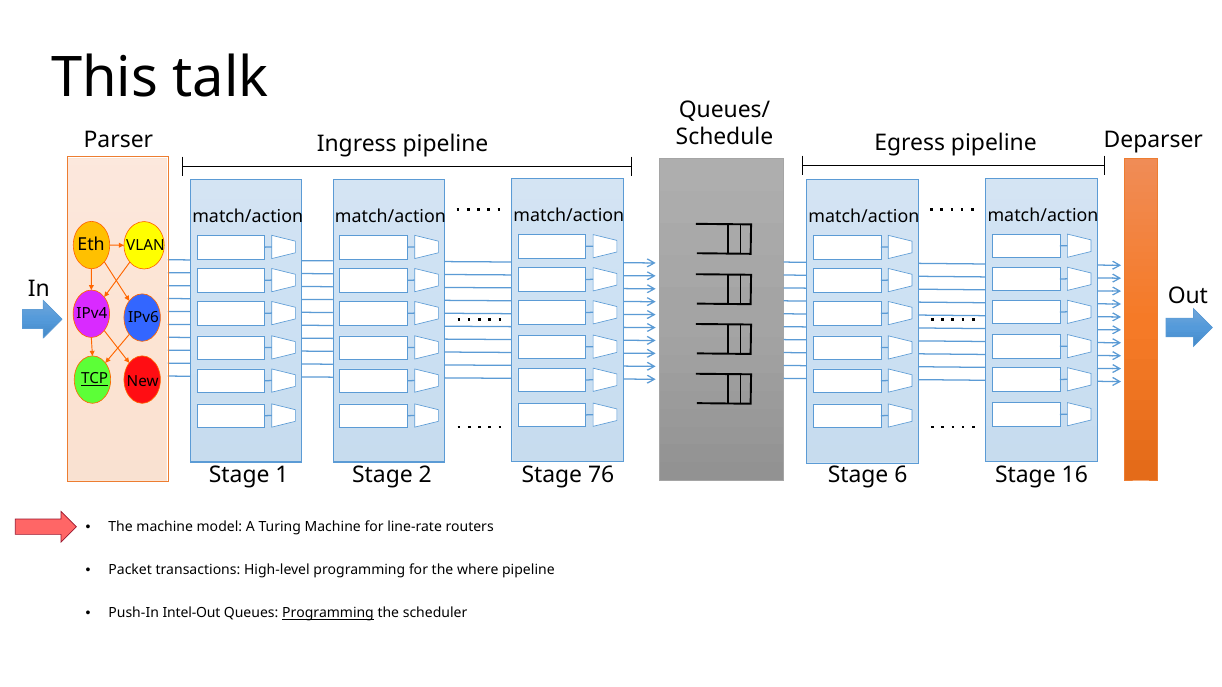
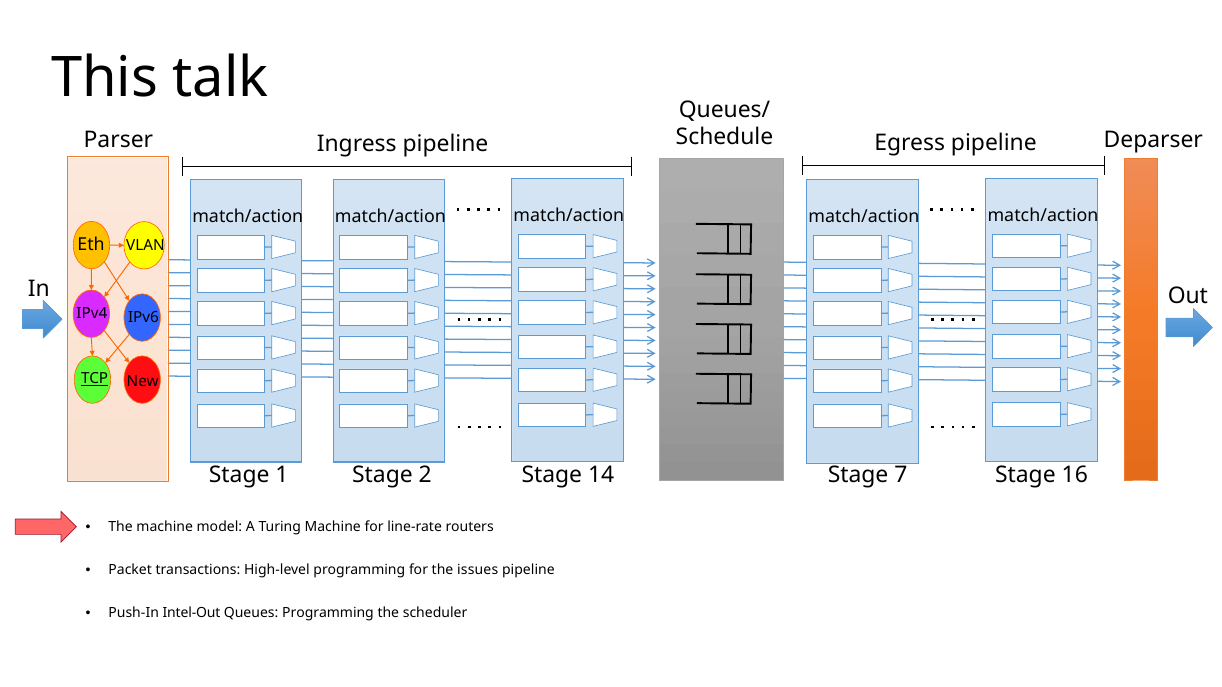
76: 76 -> 14
6: 6 -> 7
where: where -> issues
Programming at (328, 614) underline: present -> none
